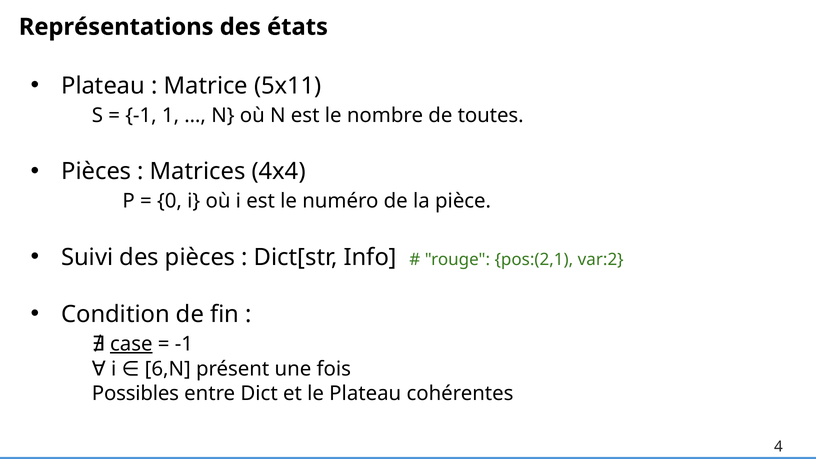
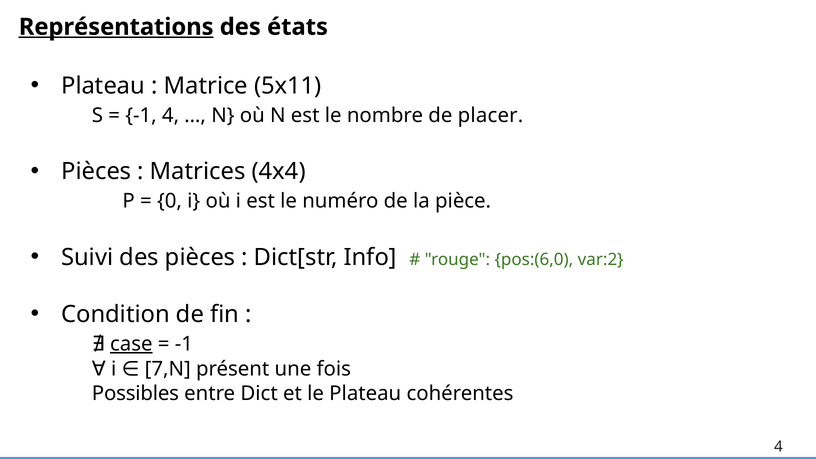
Représentations underline: none -> present
-1 1: 1 -> 4
toutes: toutes -> placer
pos:(2,1: pos:(2,1 -> pos:(6,0
6,N: 6,N -> 7,N
